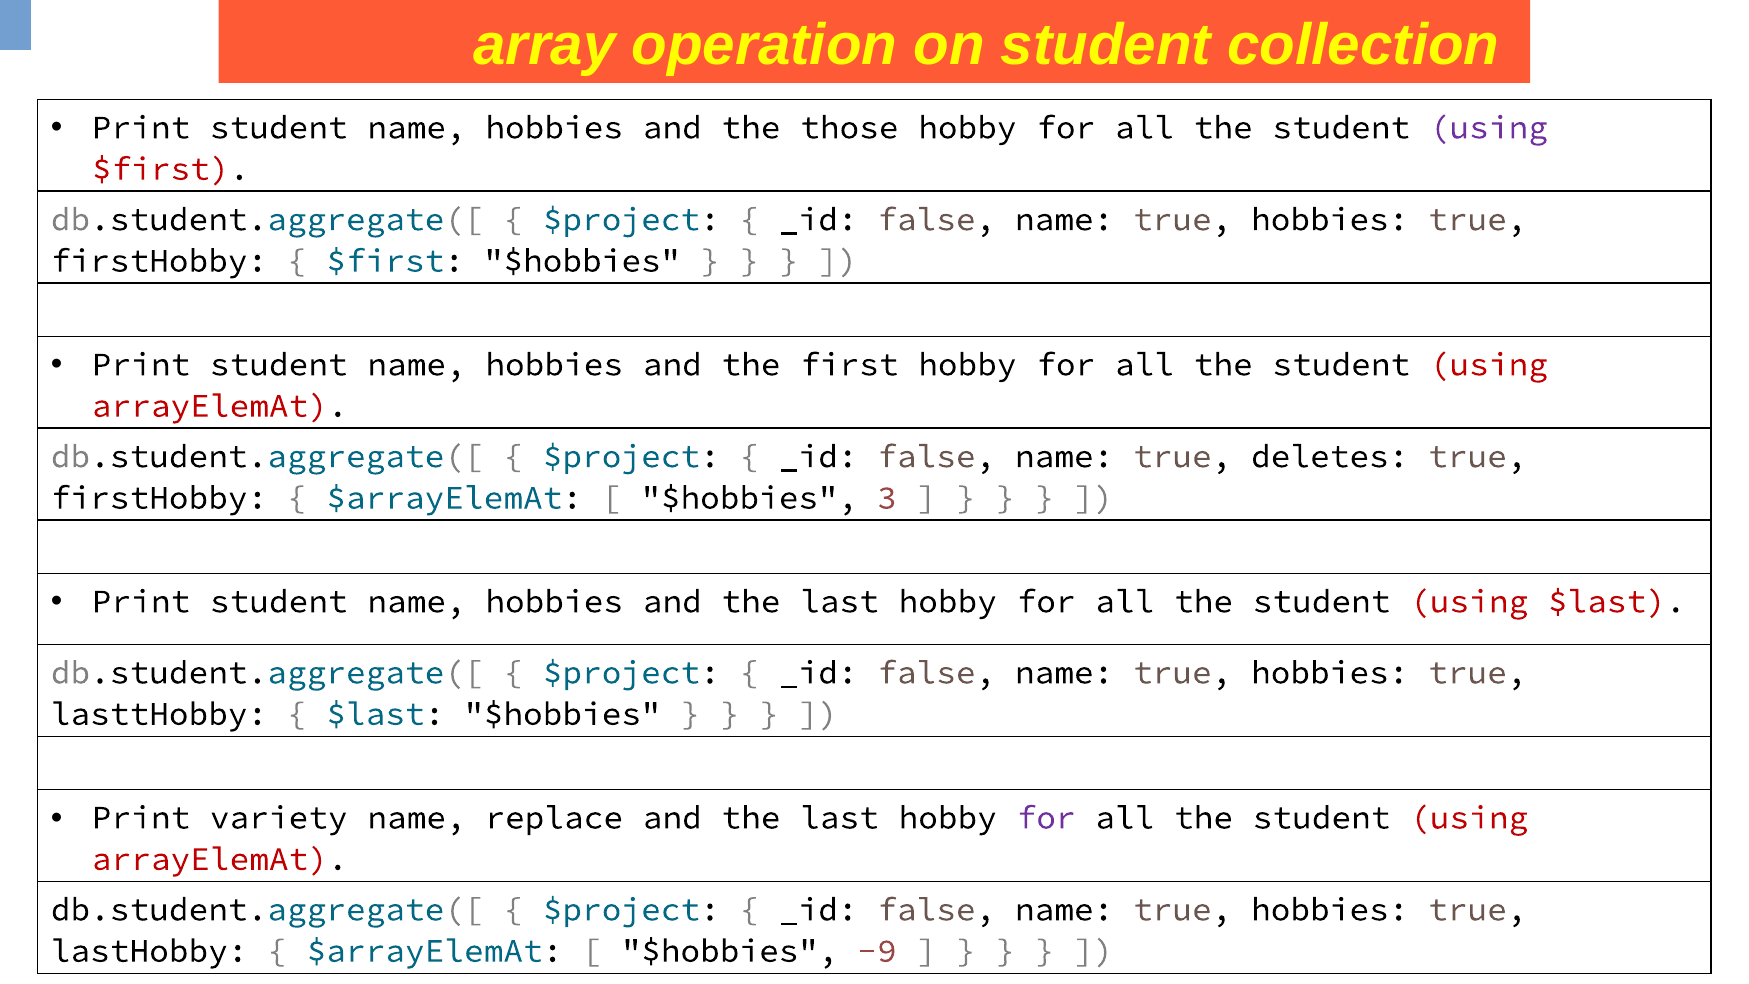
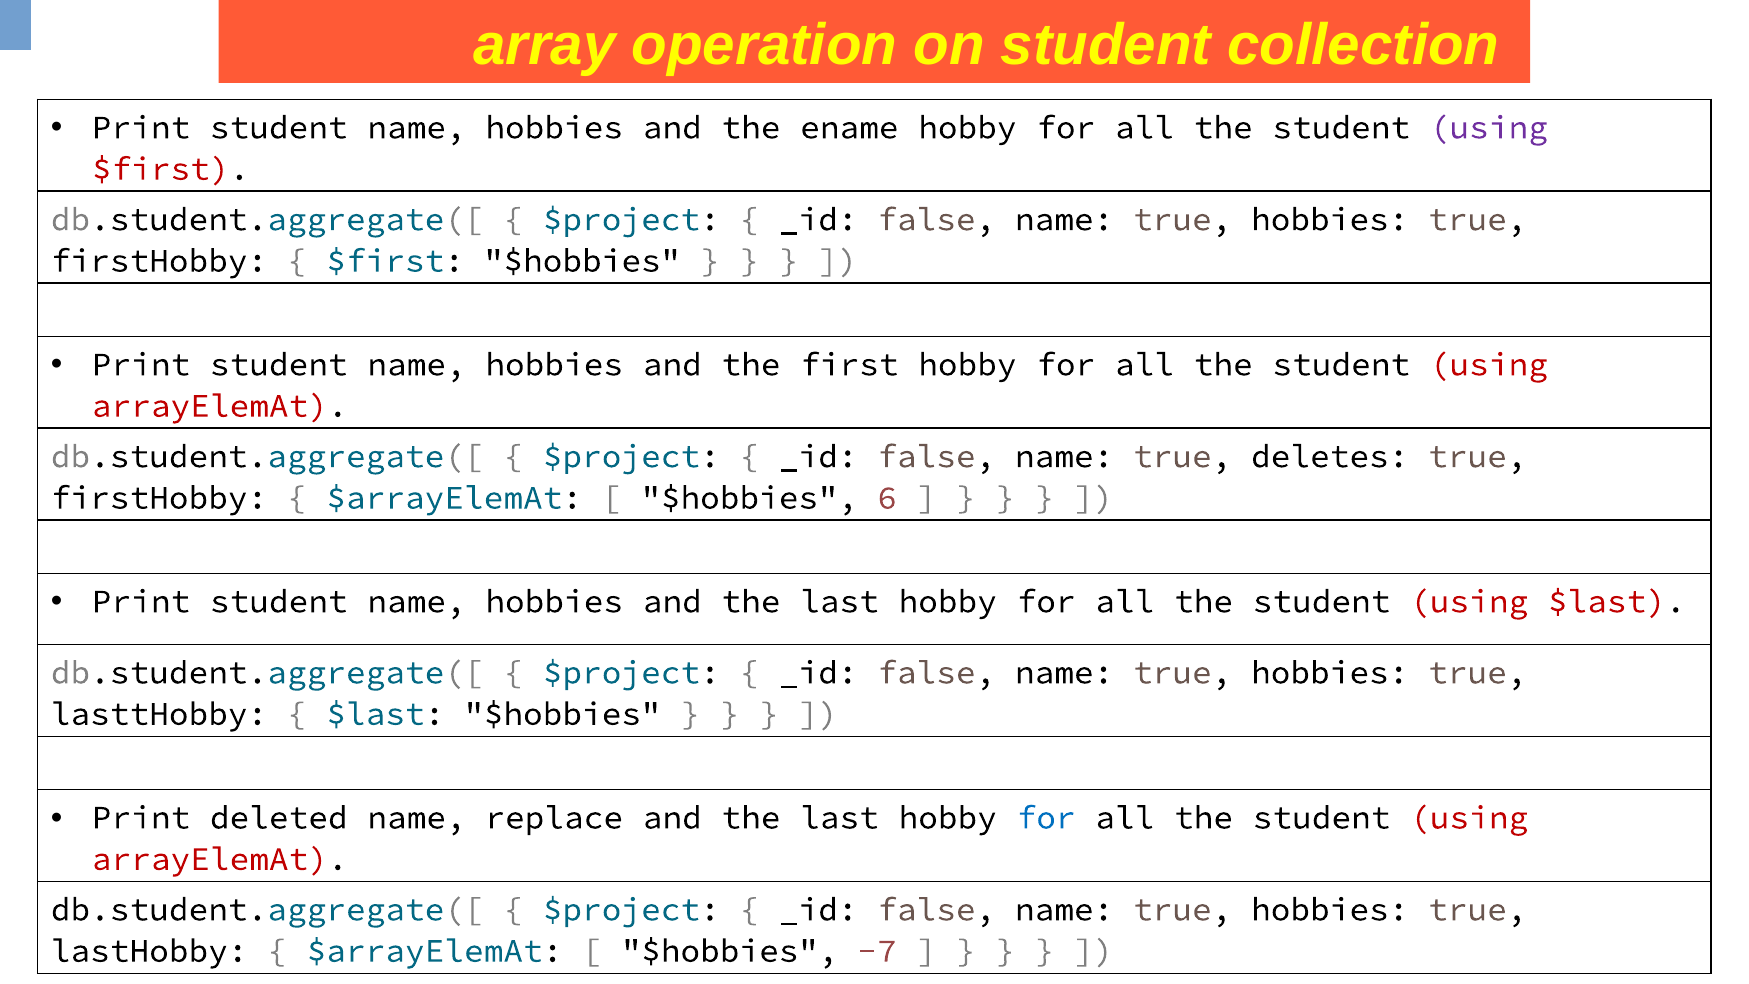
those: those -> ename
3: 3 -> 6
variety: variety -> deleted
for at (1046, 817) colour: purple -> blue
-9: -9 -> -7
